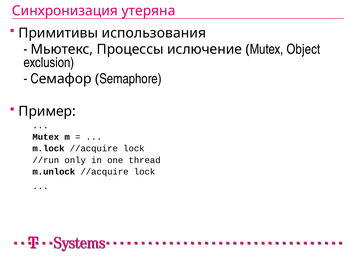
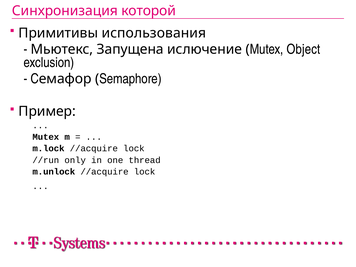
утеряна: утеряна -> которой
Процессы: Процессы -> Запущена
